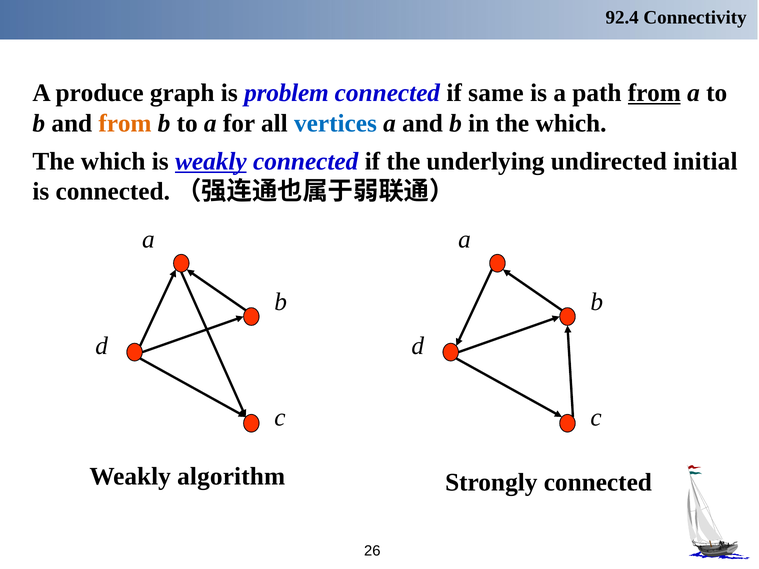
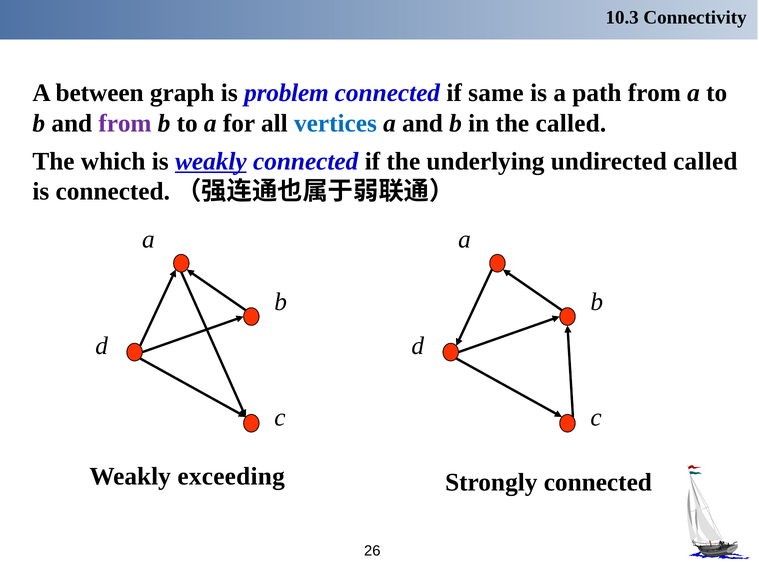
92.4: 92.4 -> 10.3
produce: produce -> between
from at (654, 93) underline: present -> none
from at (125, 123) colour: orange -> purple
in the which: which -> called
undirected initial: initial -> called
algorithm: algorithm -> exceeding
